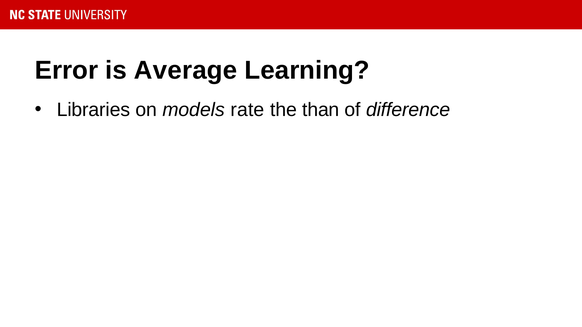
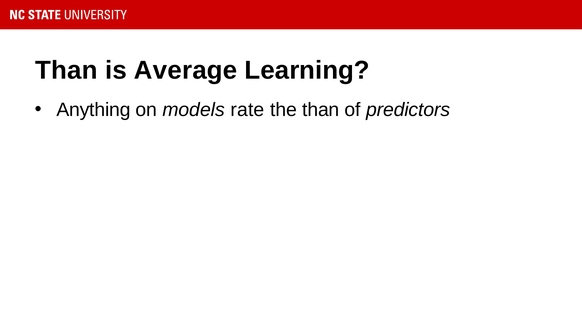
Error at (67, 70): Error -> Than
Libraries: Libraries -> Anything
difference: difference -> predictors
